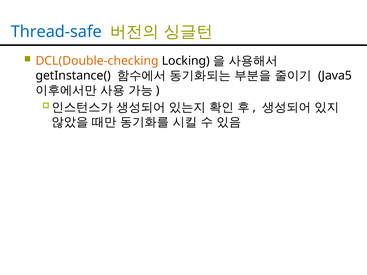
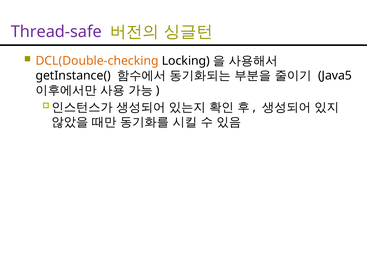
Thread-safe colour: blue -> purple
